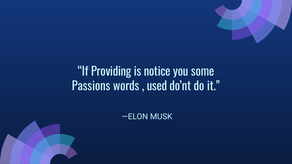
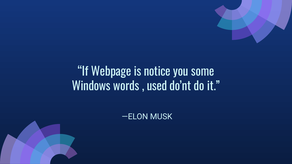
Providing: Providing -> Webpage
Passions: Passions -> Windows
